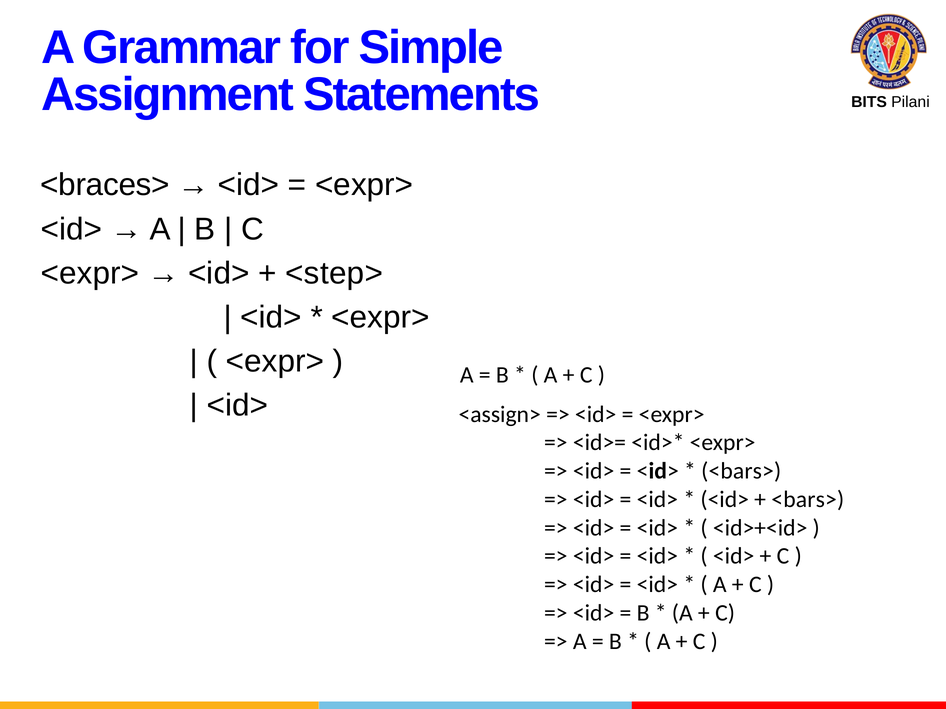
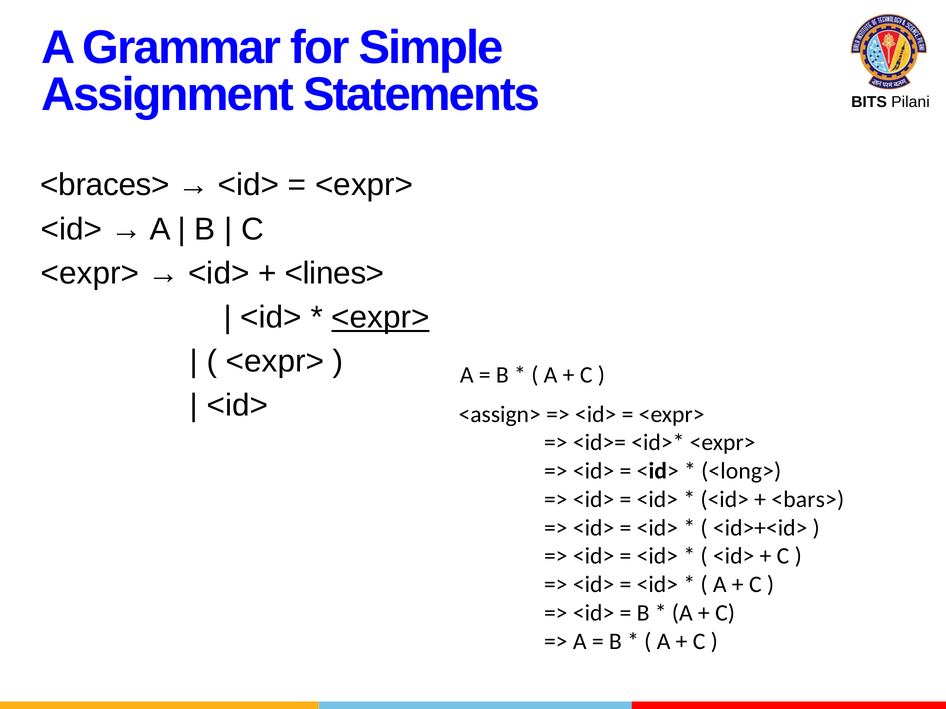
<step>: <step> -> <lines>
<expr> at (381, 318) underline: none -> present
<bars> at (741, 471): <bars> -> <long>
